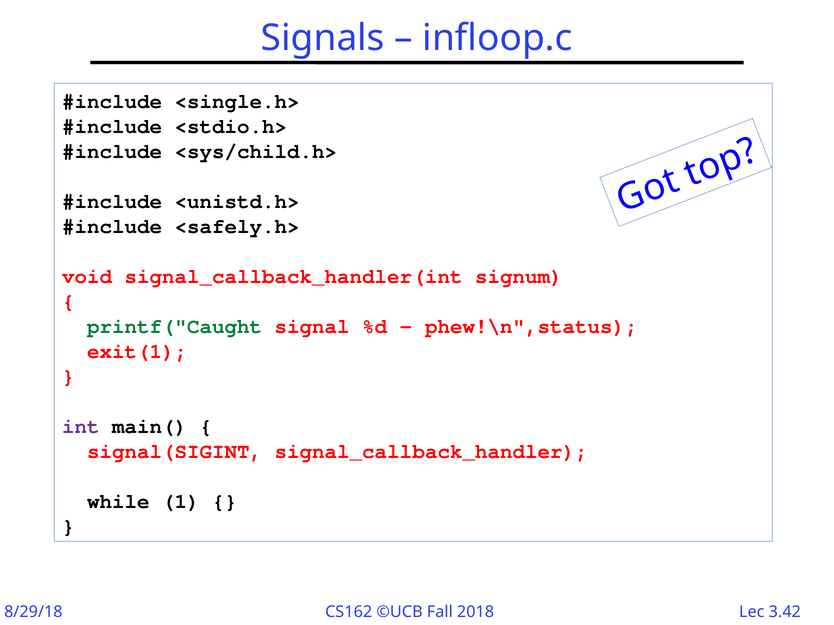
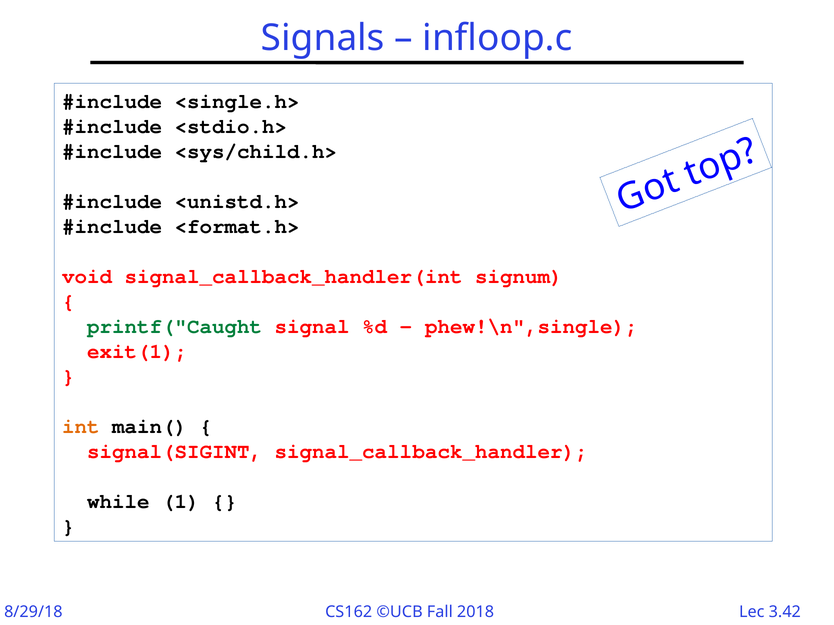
<safely.h>: <safely.h> -> <format.h>
phew!\n",status: phew!\n",status -> phew!\n",single
int colour: purple -> orange
